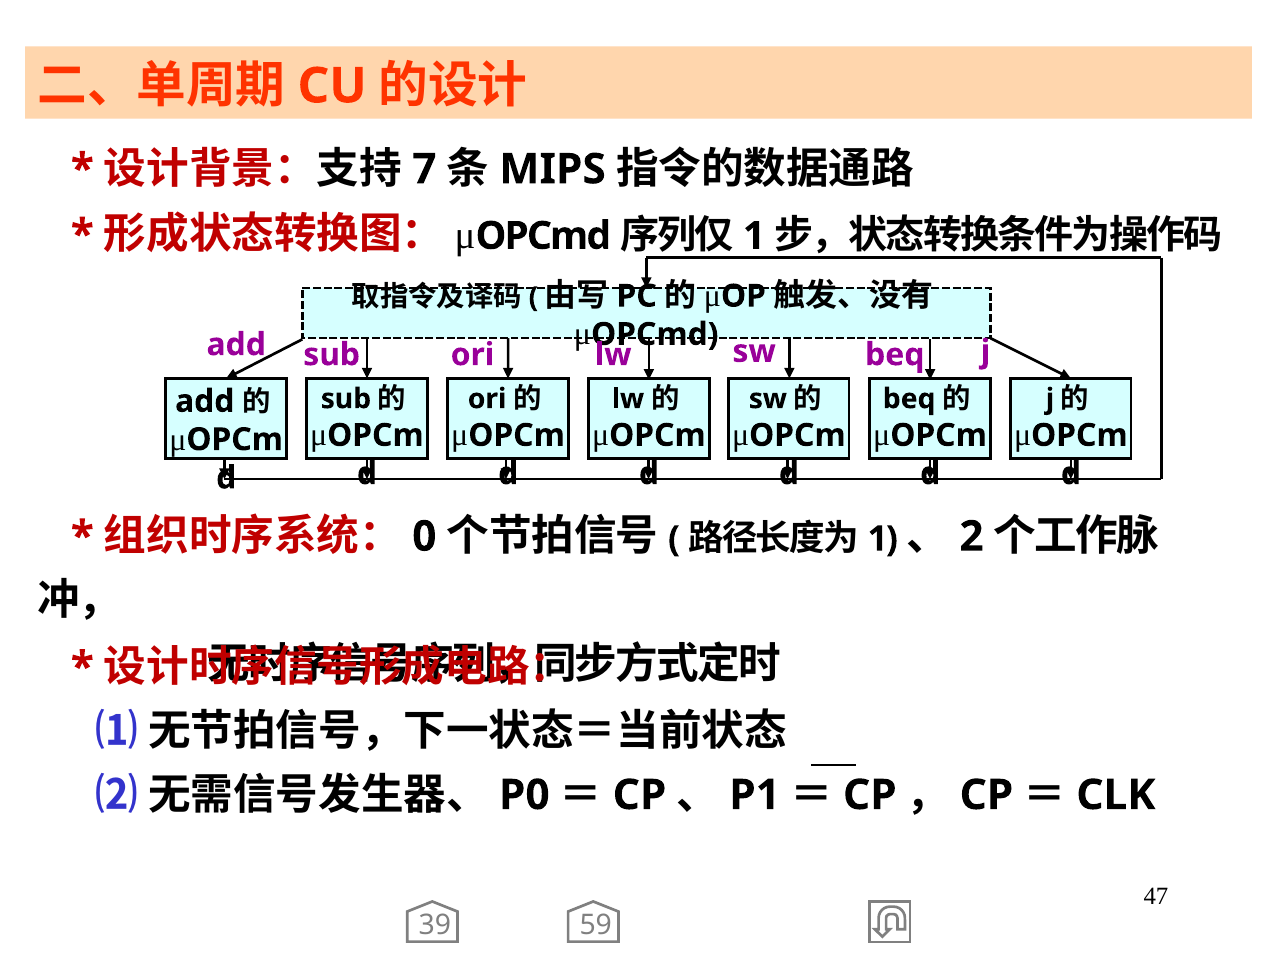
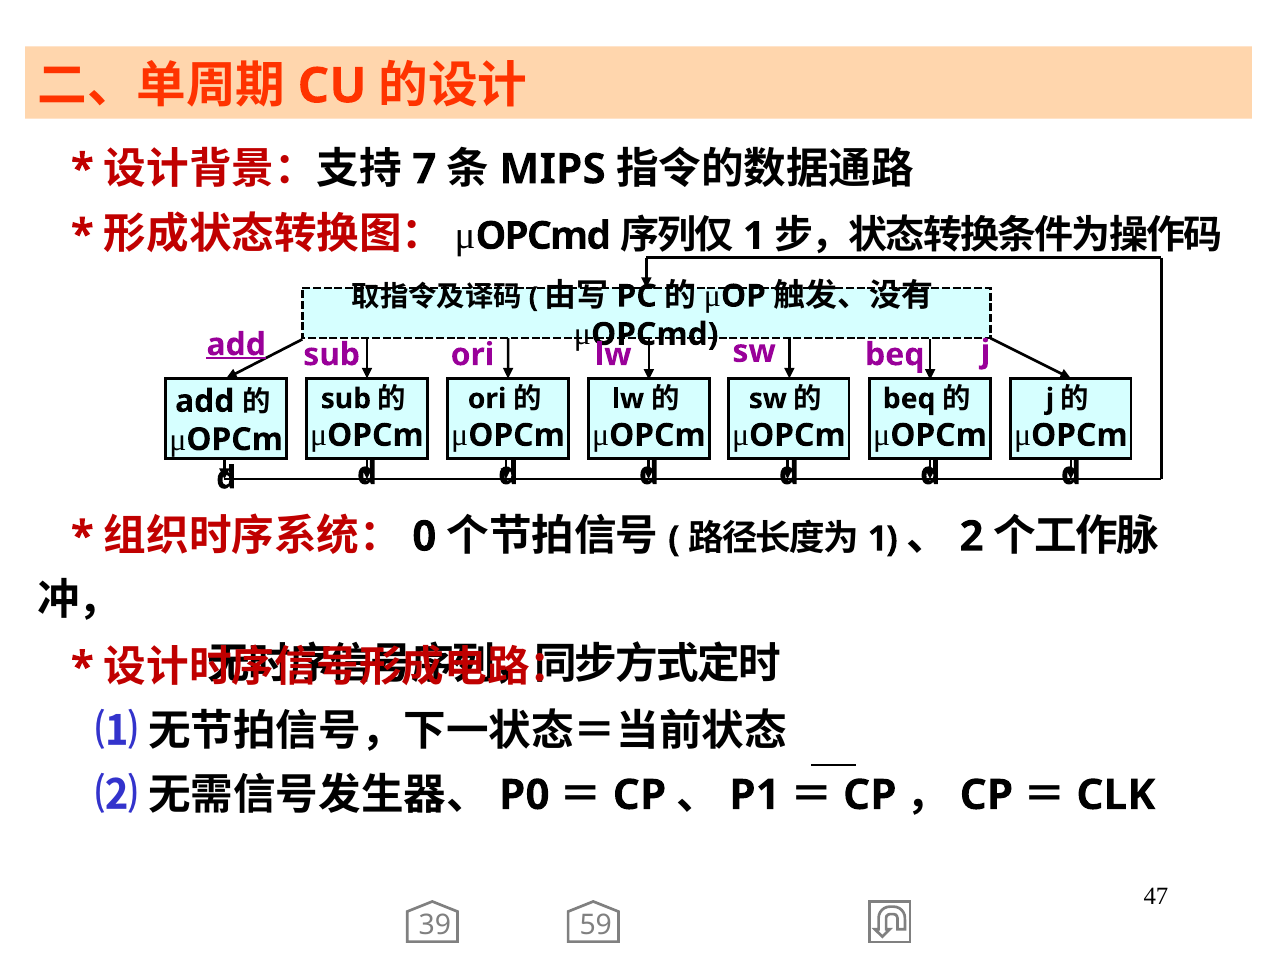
add at (236, 345) underline: none -> present
